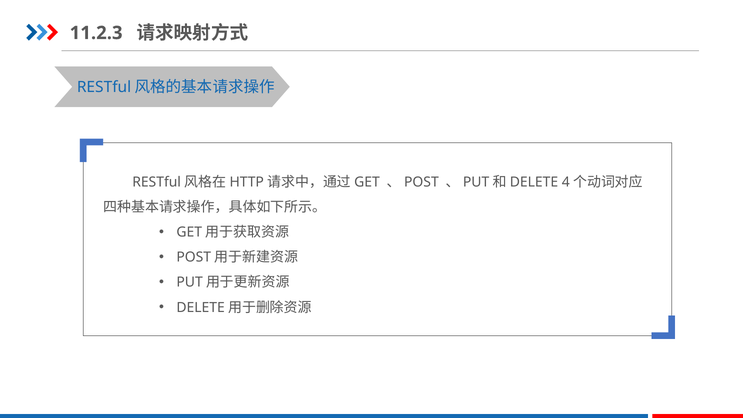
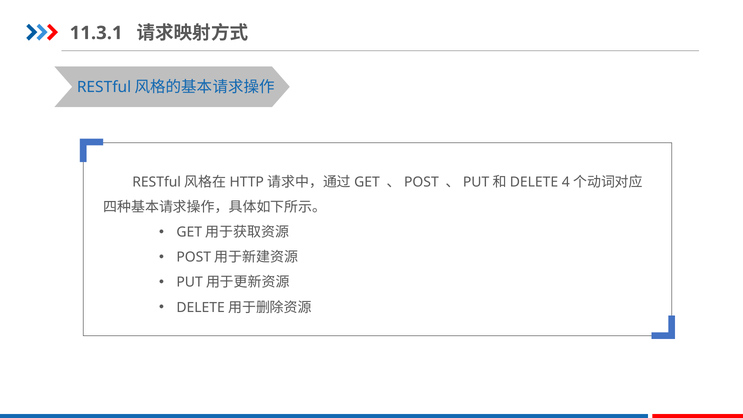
11.2.3: 11.2.3 -> 11.3.1
